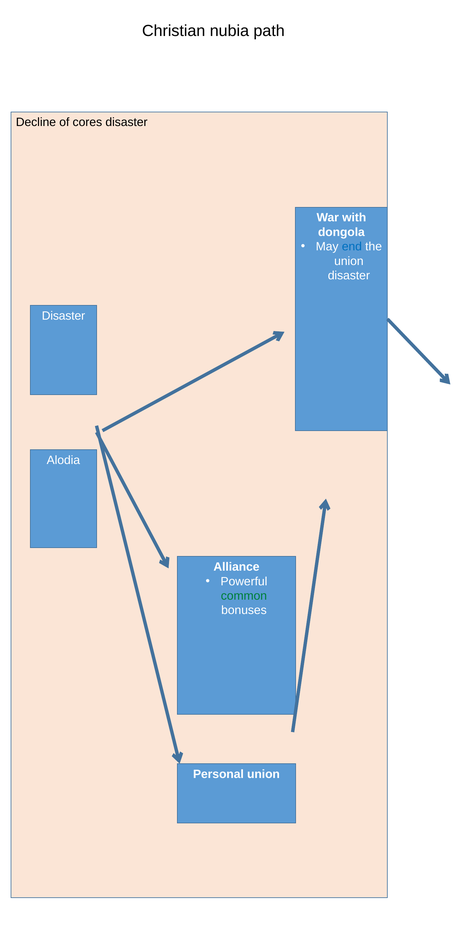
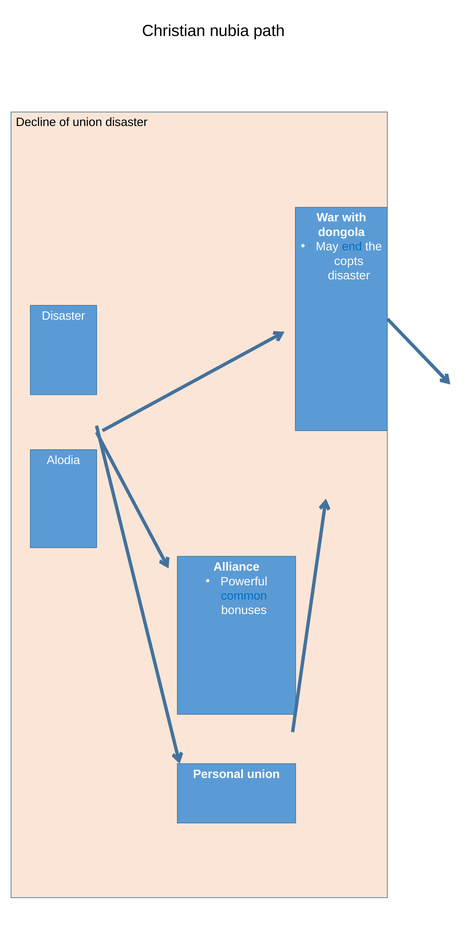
of cores: cores -> union
union at (349, 261): union -> copts
common colour: green -> blue
